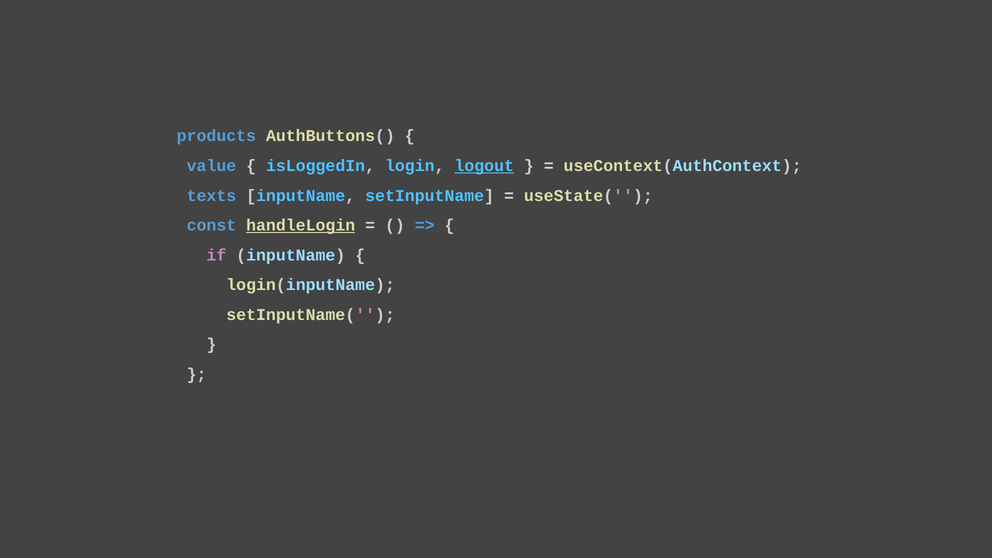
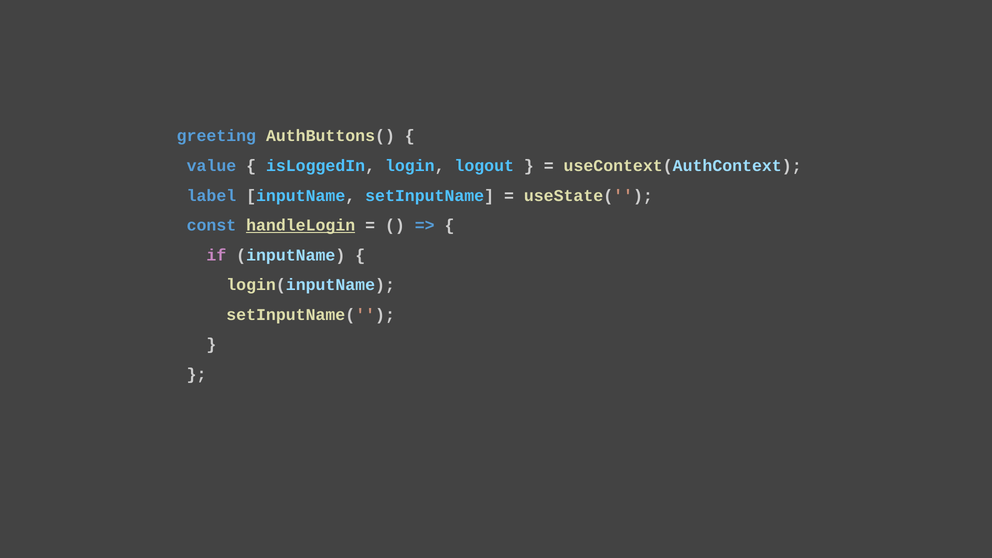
products: products -> greeting
logout underline: present -> none
texts: texts -> label
